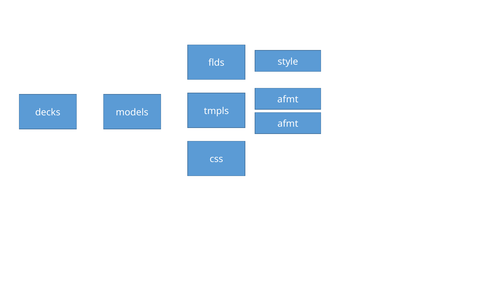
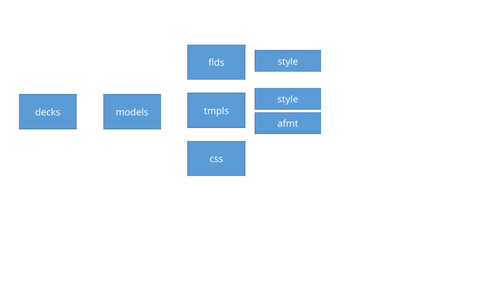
afmt at (288, 100): afmt -> style
